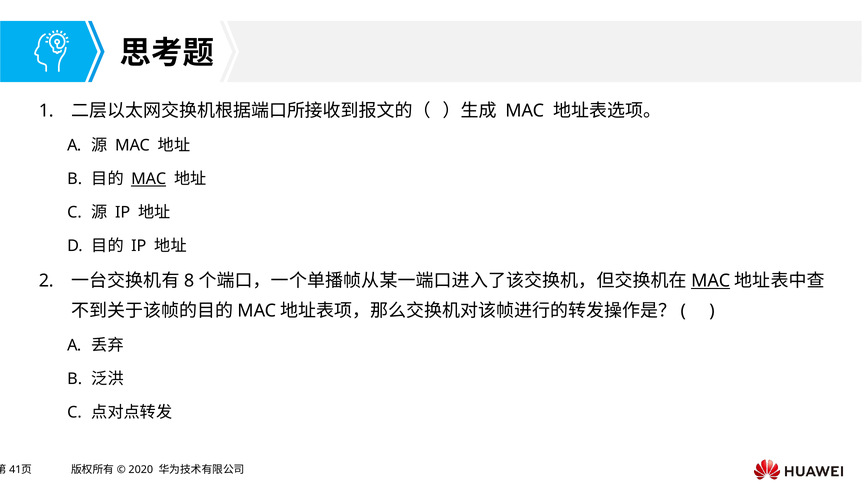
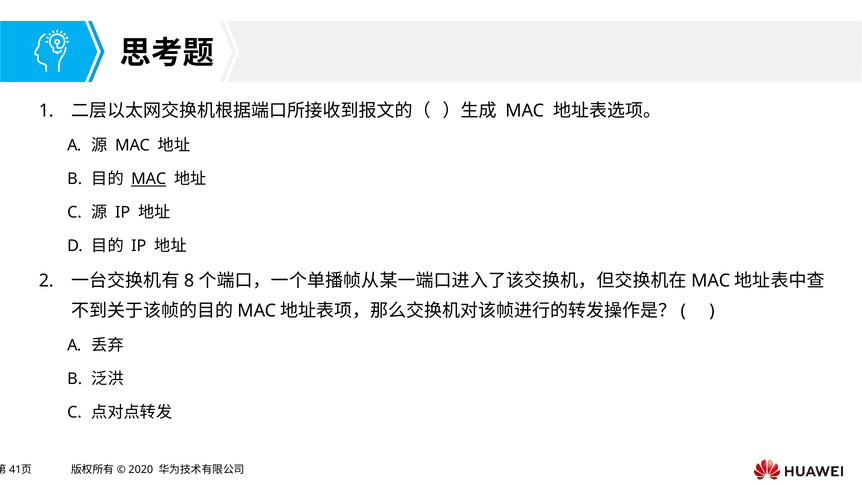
MAC at (711, 281) underline: present -> none
